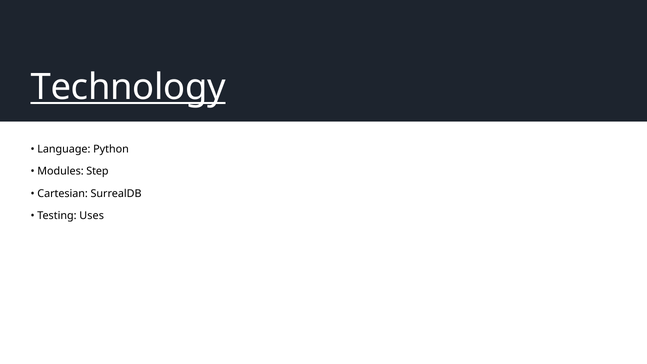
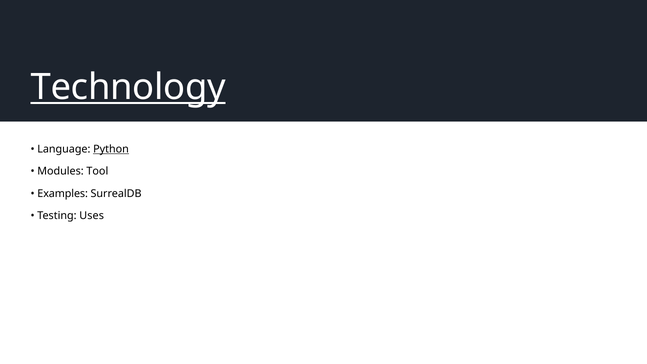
Python underline: none -> present
Step: Step -> Tool
Cartesian: Cartesian -> Examples
